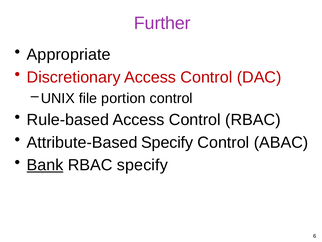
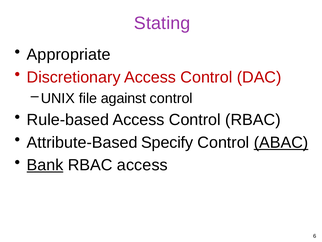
Further: Further -> Stating
portion: portion -> against
ABAC underline: none -> present
RBAC specify: specify -> access
